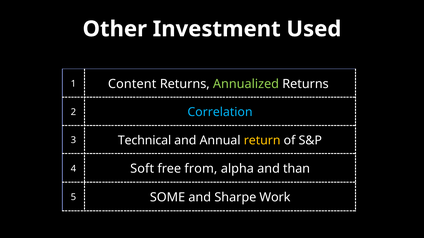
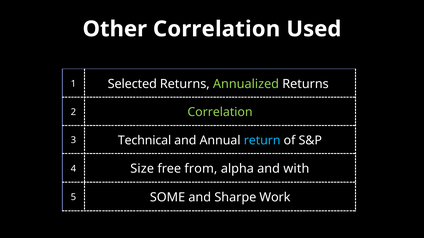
Other Investment: Investment -> Correlation
Content: Content -> Selected
Correlation at (220, 112) colour: light blue -> light green
return colour: yellow -> light blue
Soft: Soft -> Size
than: than -> with
